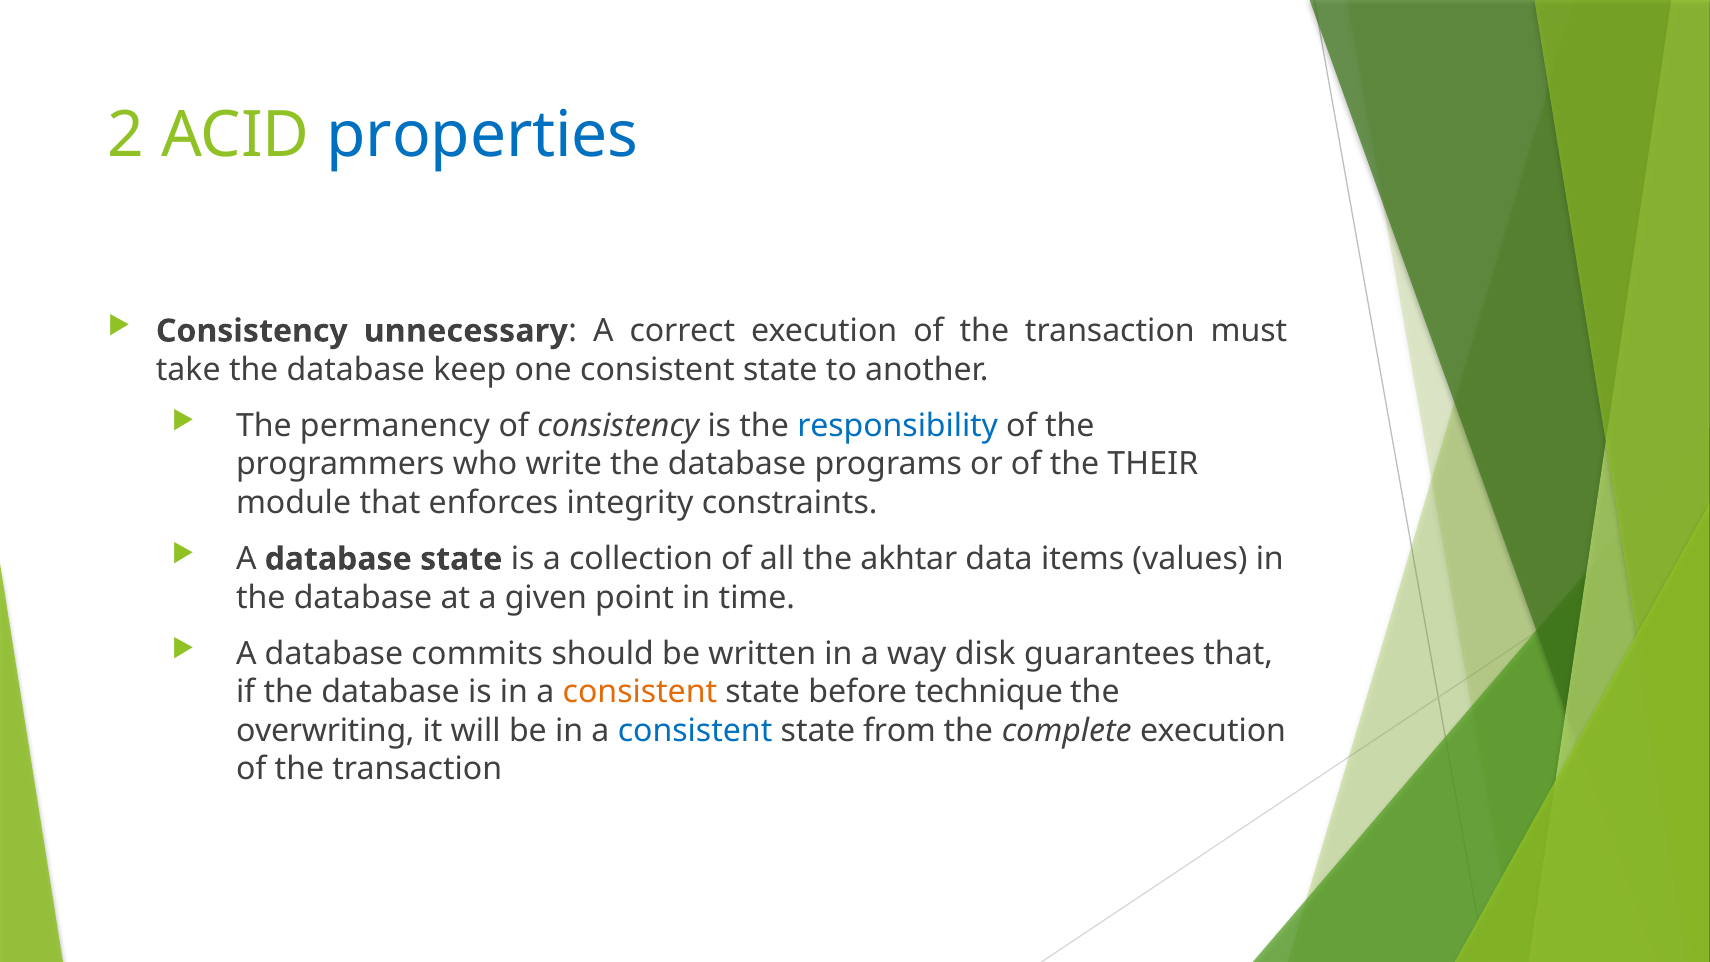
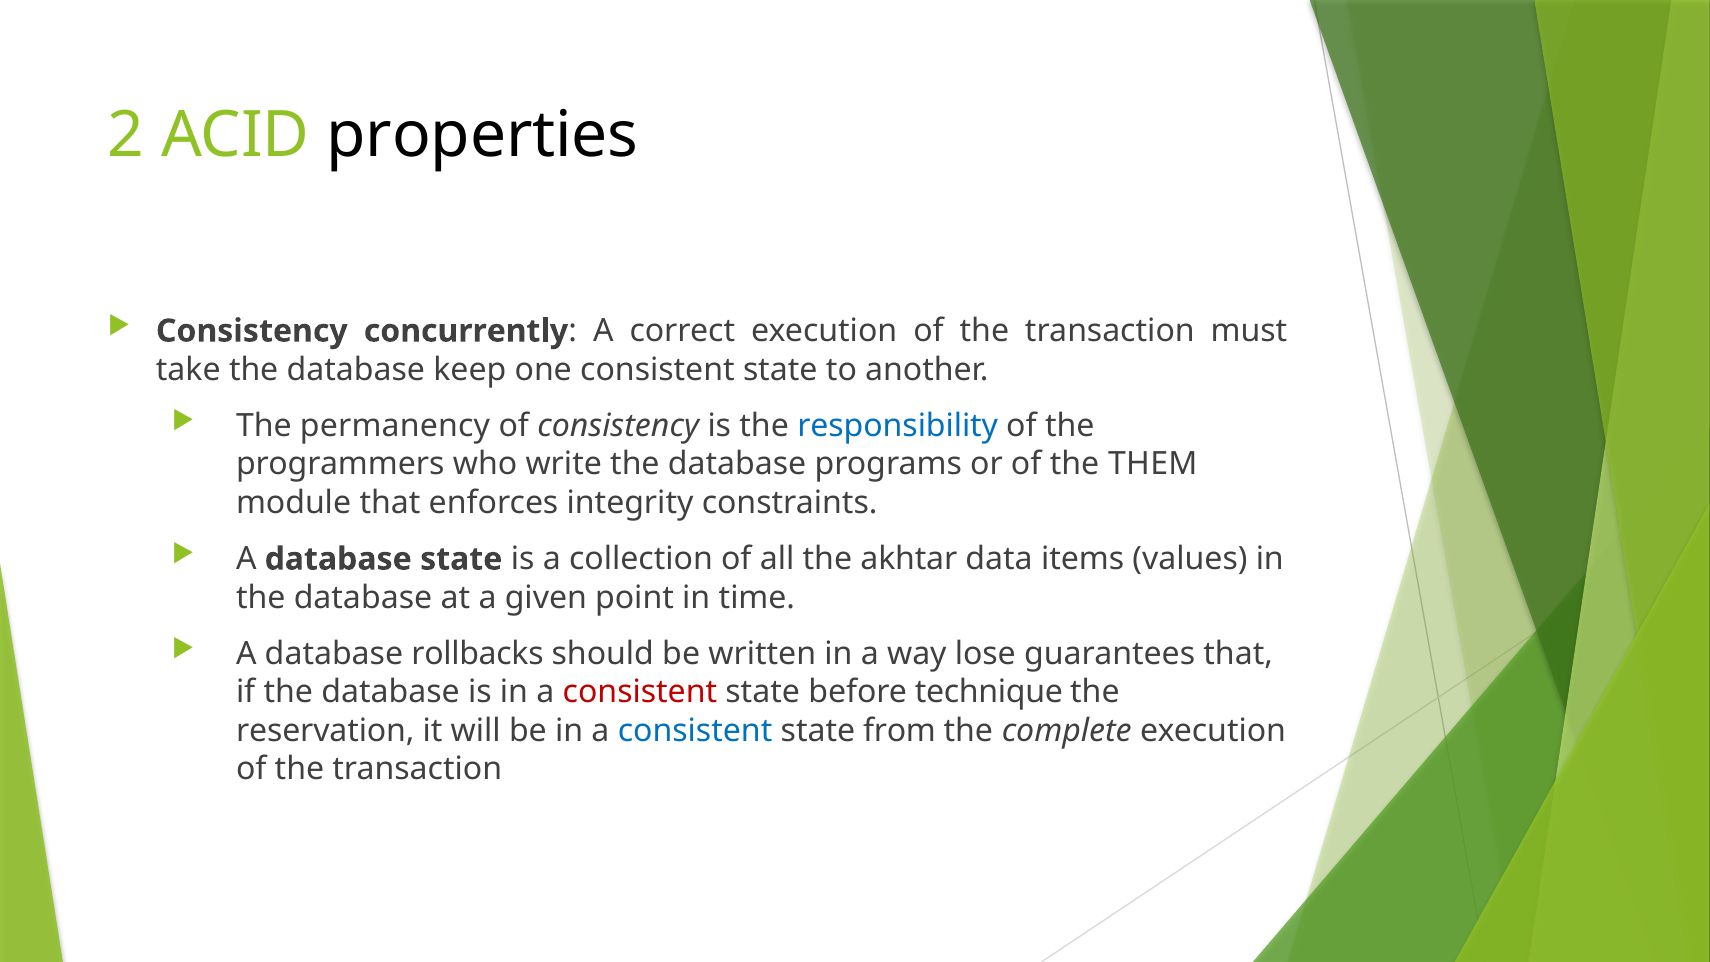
properties colour: blue -> black
unnecessary: unnecessary -> concurrently
THEIR: THEIR -> THEM
commits: commits -> rollbacks
disk: disk -> lose
consistent at (640, 692) colour: orange -> red
overwriting: overwriting -> reservation
